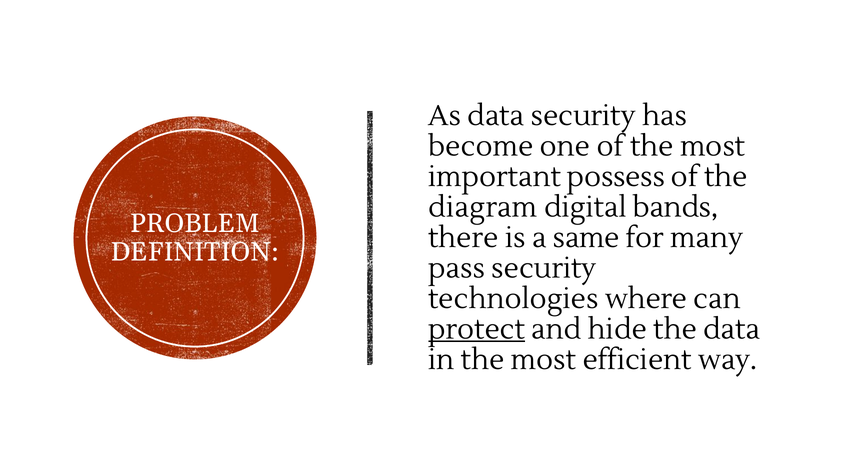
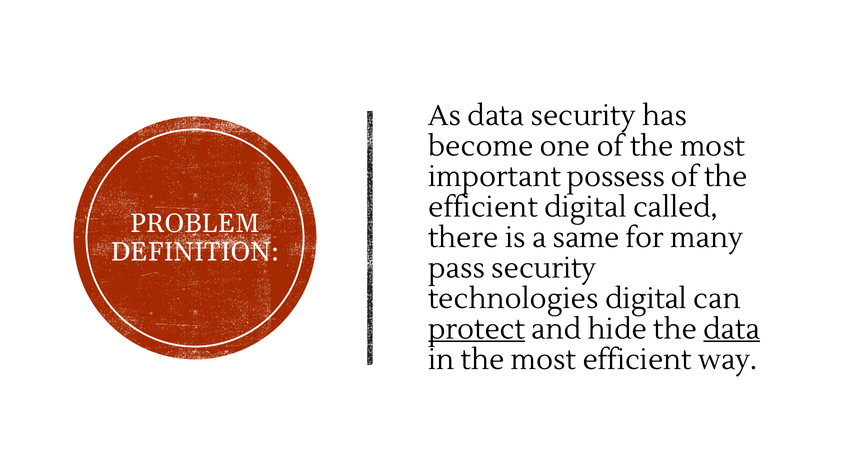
diagram at (483, 207): diagram -> efficient
bands: bands -> called
technologies where: where -> digital
data at (732, 329) underline: none -> present
